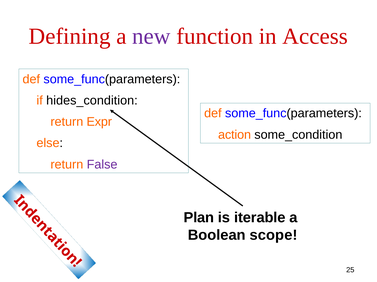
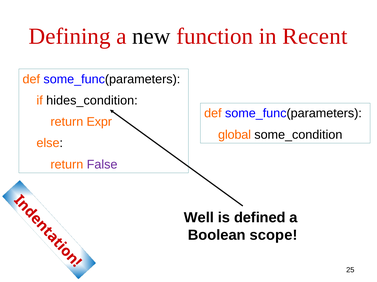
new colour: purple -> black
Access: Access -> Recent
action: action -> global
Plan: Plan -> Well
iterable: iterable -> defined
